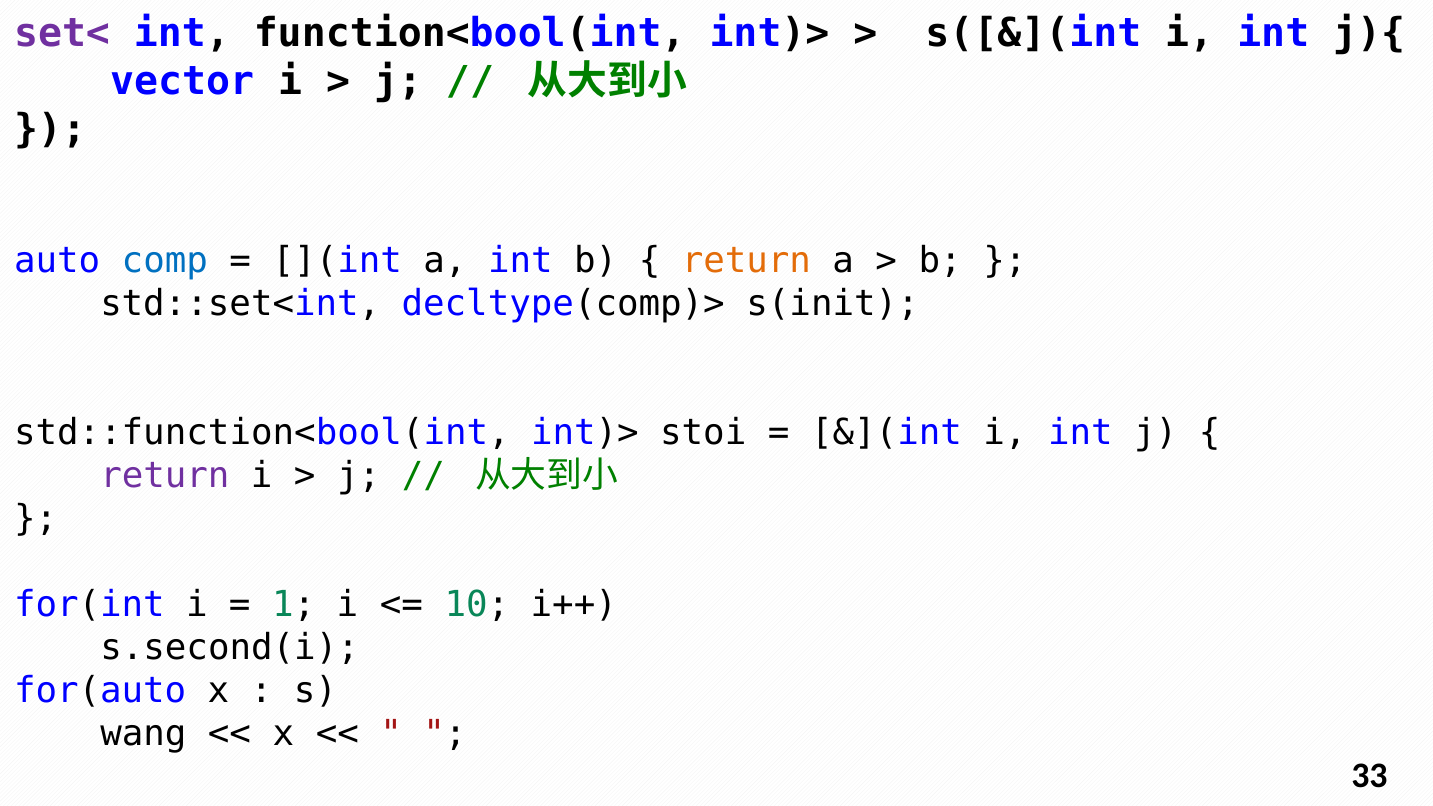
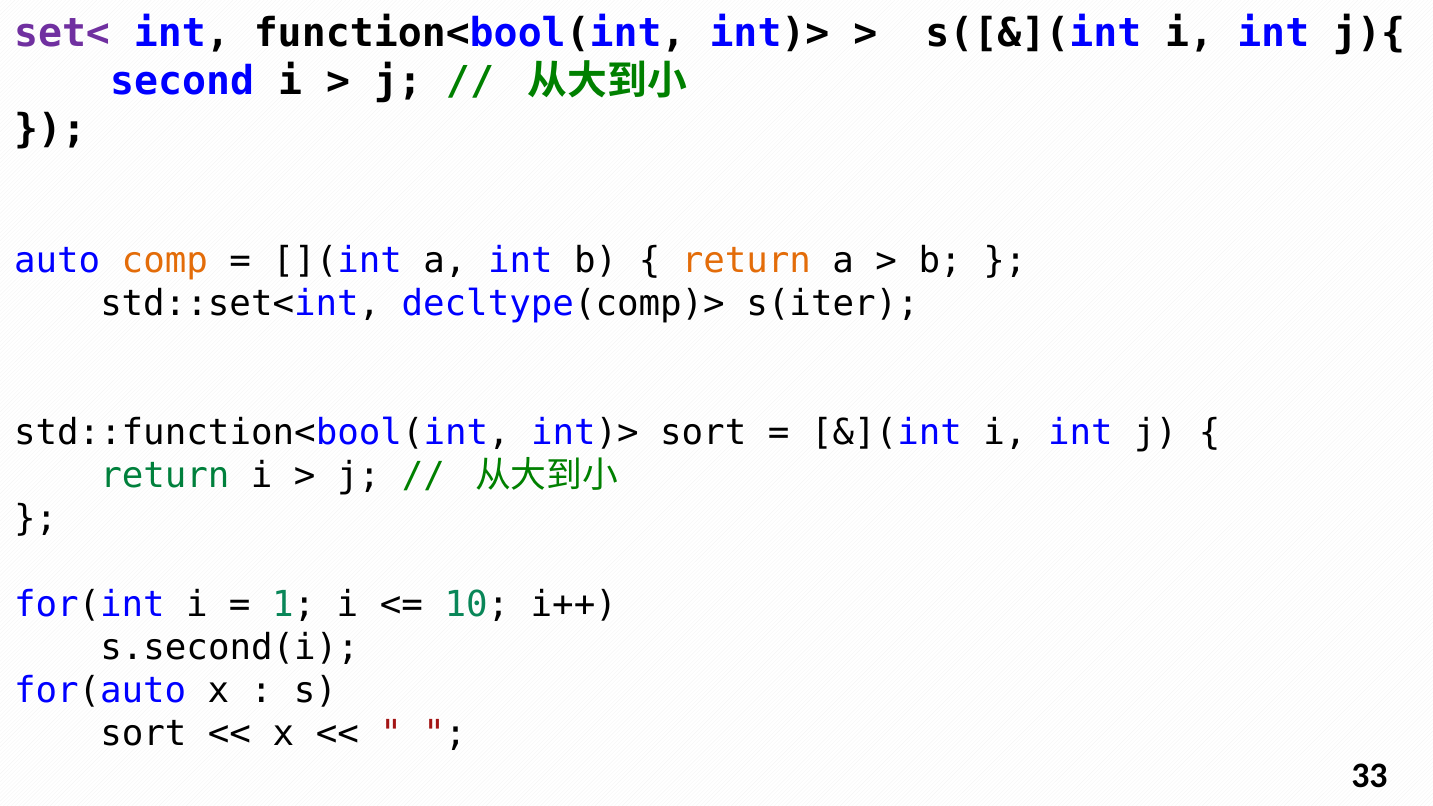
vector: vector -> second
comp colour: blue -> orange
s(init: s(init -> s(iter
int)> stoi: stoi -> sort
return at (165, 475) colour: purple -> green
wang at (143, 733): wang -> sort
